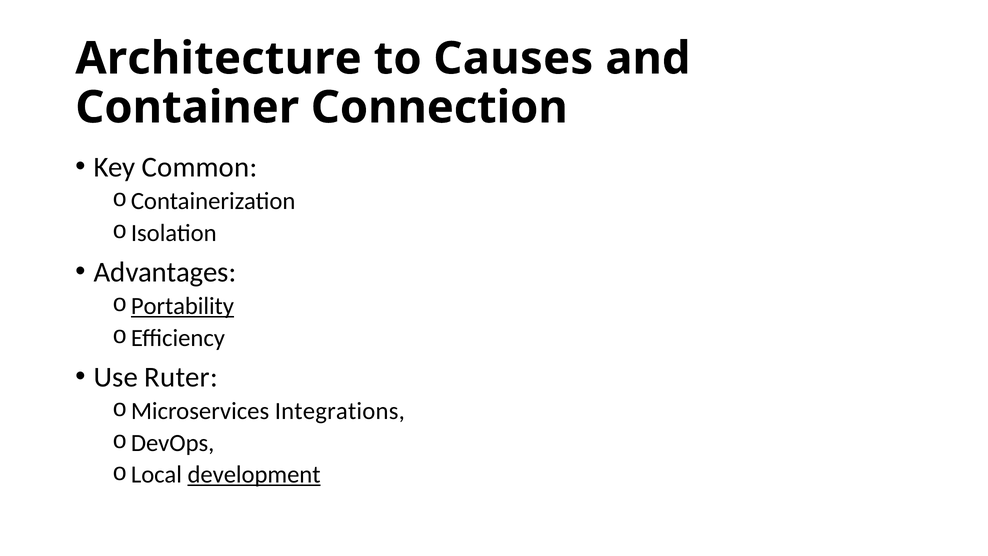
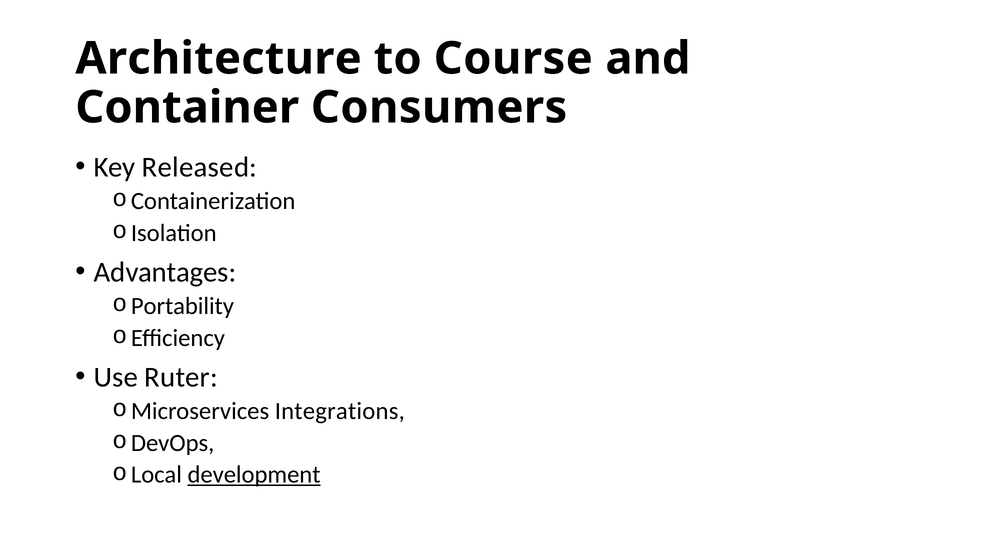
Causes: Causes -> Course
Connection: Connection -> Consumers
Common: Common -> Released
Portability underline: present -> none
